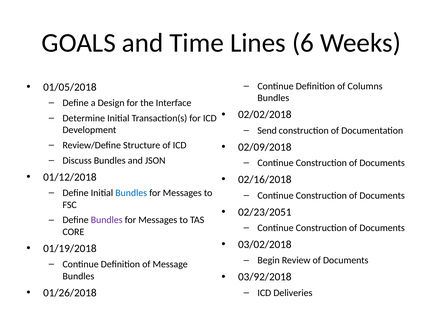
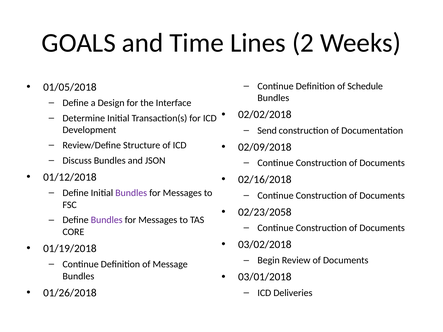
6: 6 -> 2
Columns: Columns -> Schedule
Bundles at (131, 193) colour: blue -> purple
02/23/2051: 02/23/2051 -> 02/23/2058
03/92/2018: 03/92/2018 -> 03/01/2018
